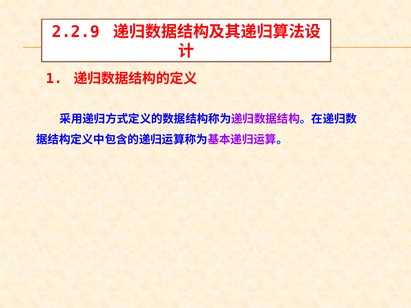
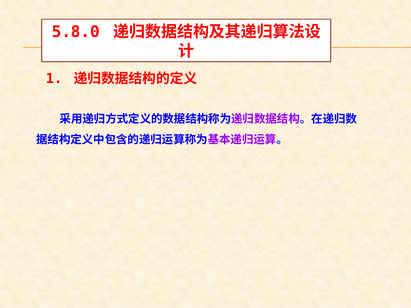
2.2.9: 2.2.9 -> 5.8.0
